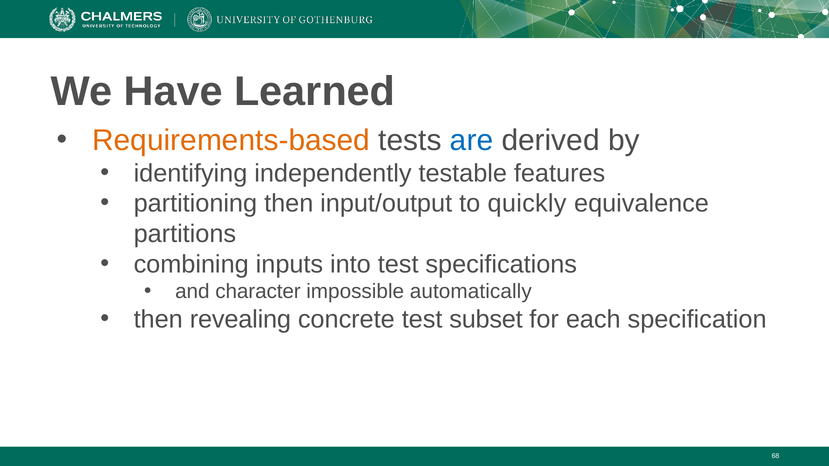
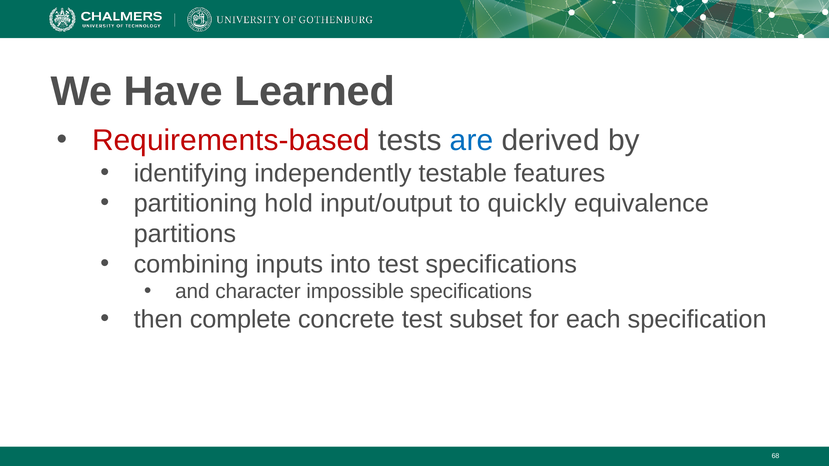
Requirements-based colour: orange -> red
partitioning then: then -> hold
impossible automatically: automatically -> specifications
revealing: revealing -> complete
